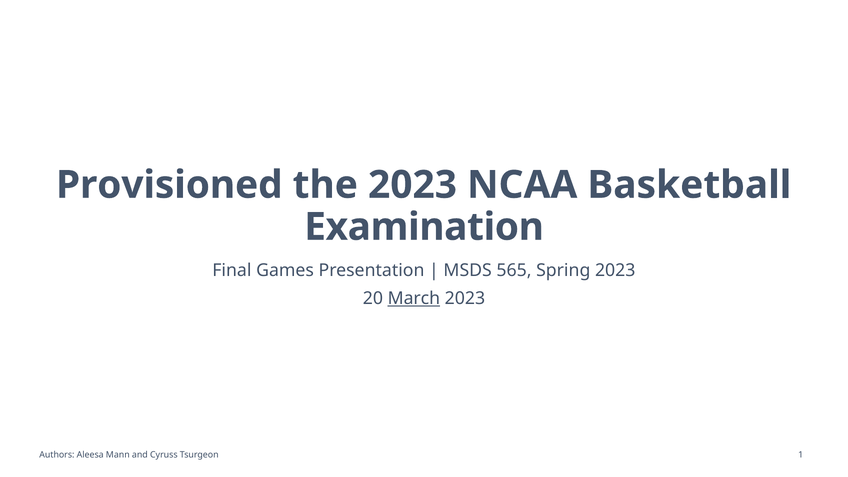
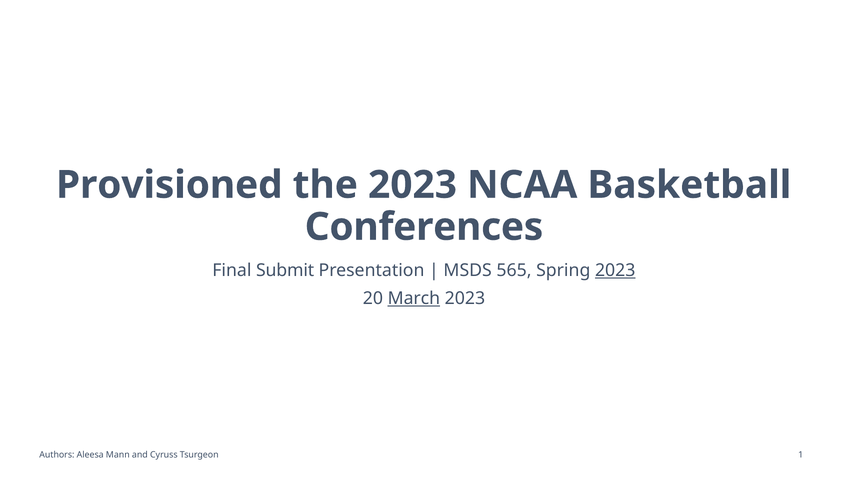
Examination: Examination -> Conferences
Games: Games -> Submit
2023 at (615, 270) underline: none -> present
